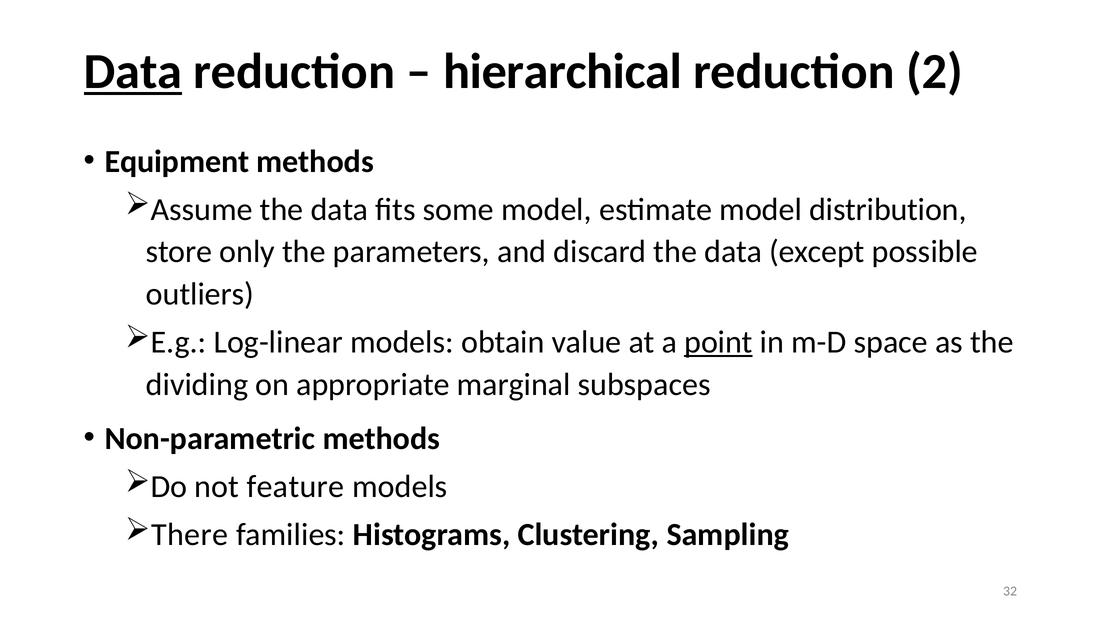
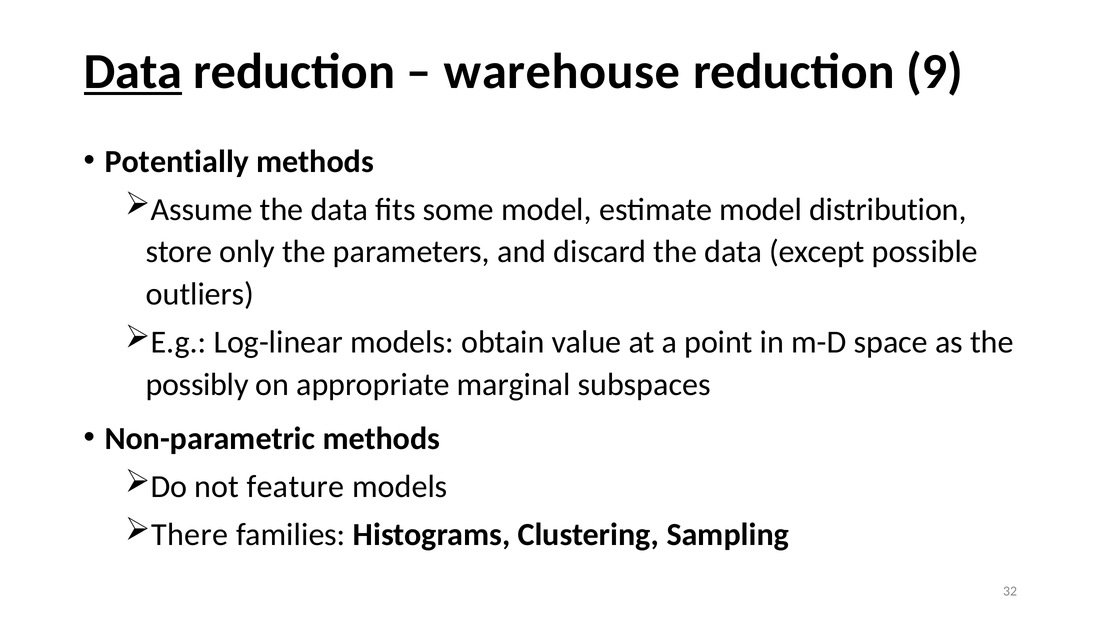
hierarchical: hierarchical -> warehouse
2: 2 -> 9
Equipment: Equipment -> Potentially
point underline: present -> none
dividing: dividing -> possibly
